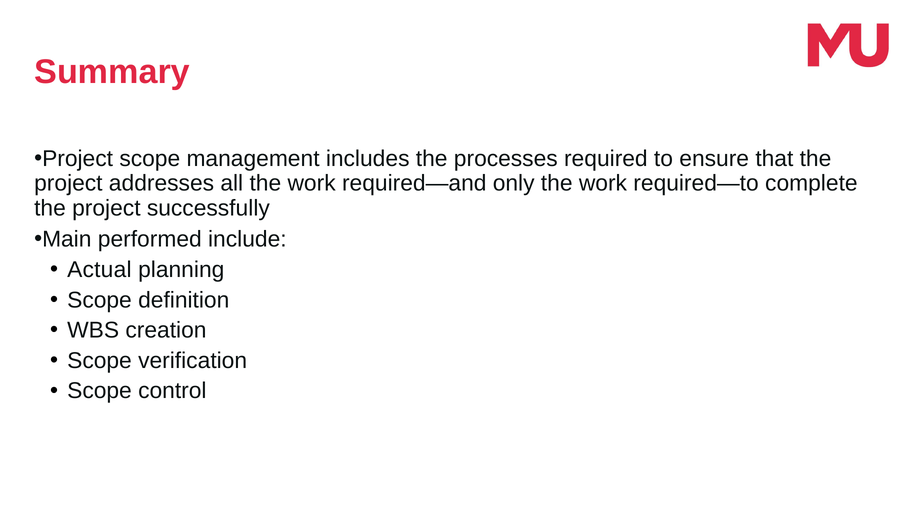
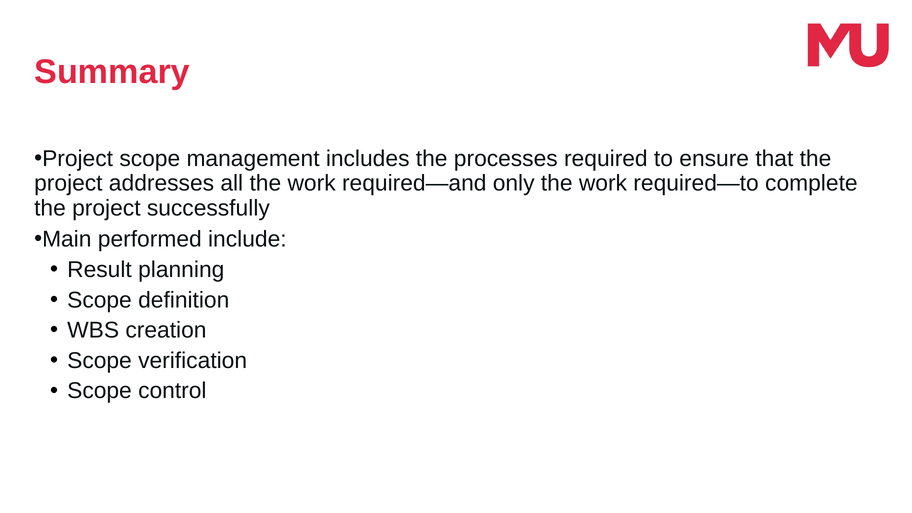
Actual: Actual -> Result
